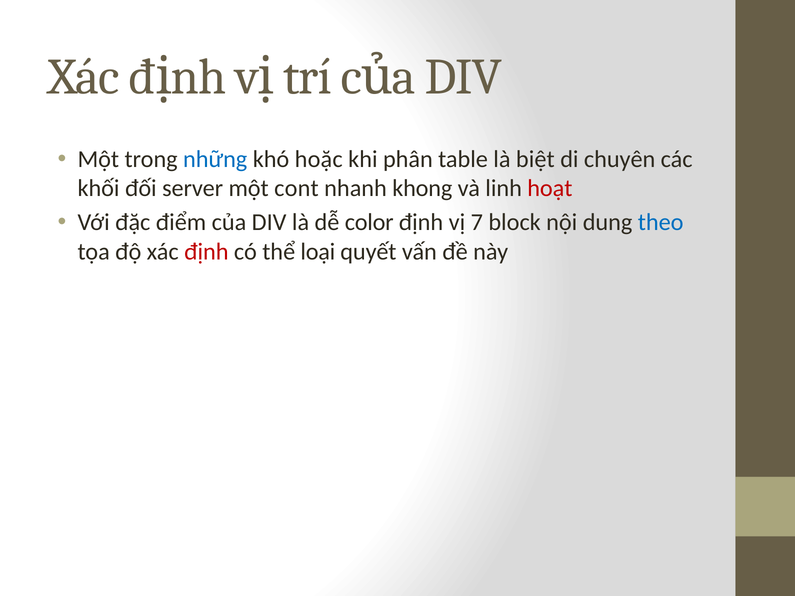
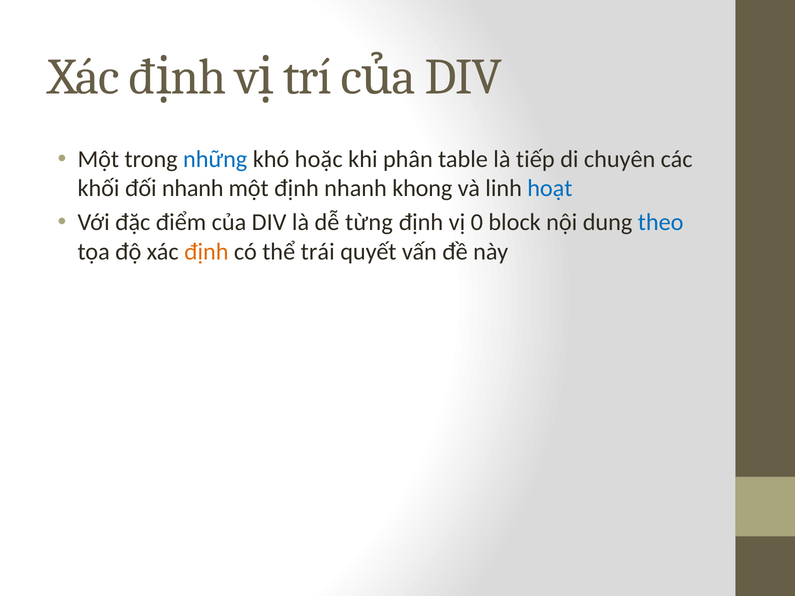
biệt: biệt -> tiếp
đối server: server -> nhanh
một cont: cont -> định
hoạt colour: red -> blue
color: color -> từng
7: 7 -> 0
định at (206, 252) colour: red -> orange
loại: loại -> trái
